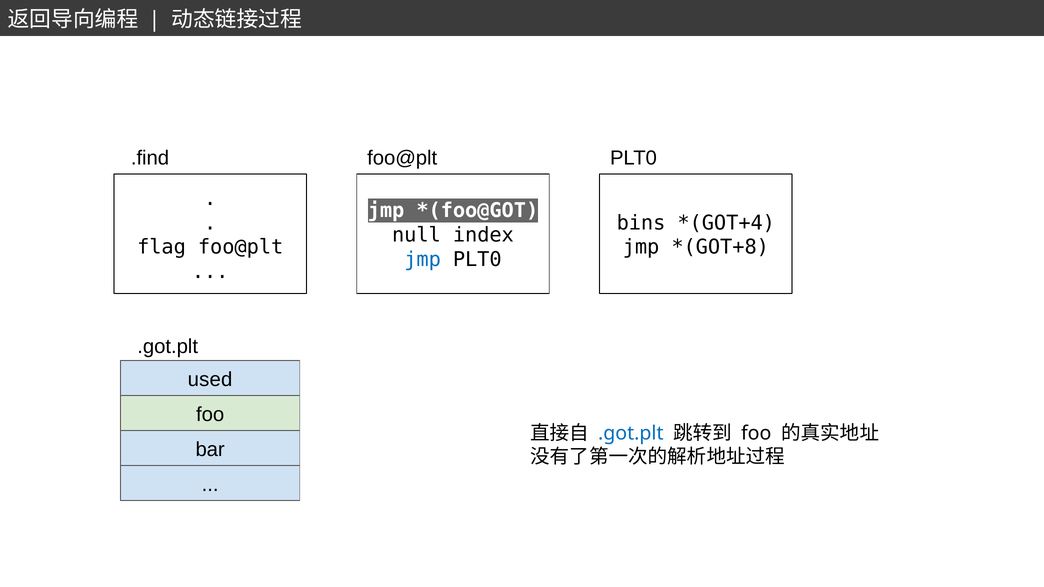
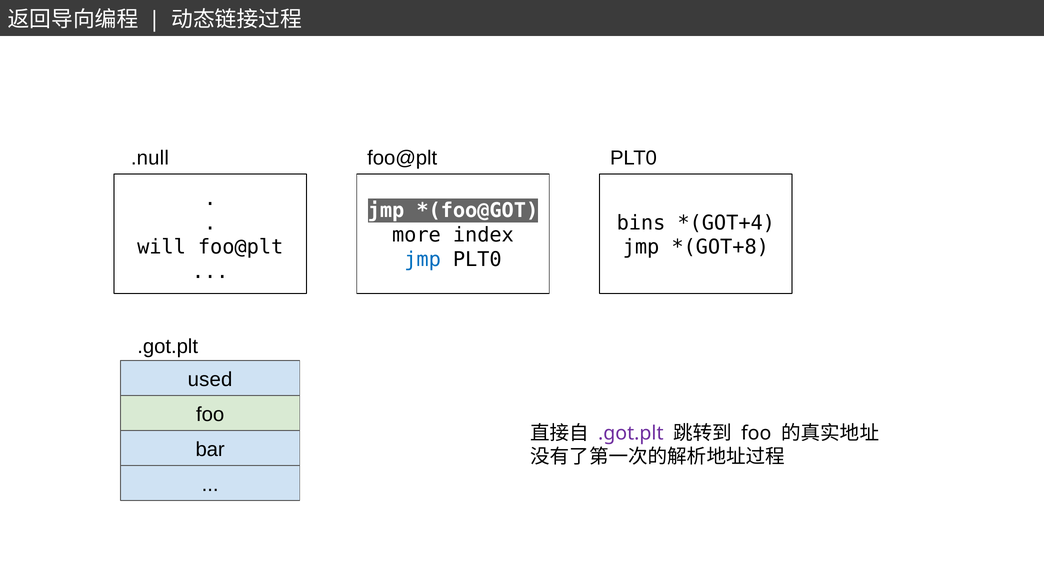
.find: .find -> .null
null: null -> more
flag: flag -> will
.got.plt at (631, 434) colour: blue -> purple
